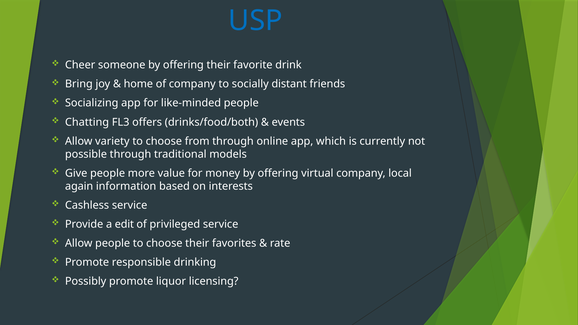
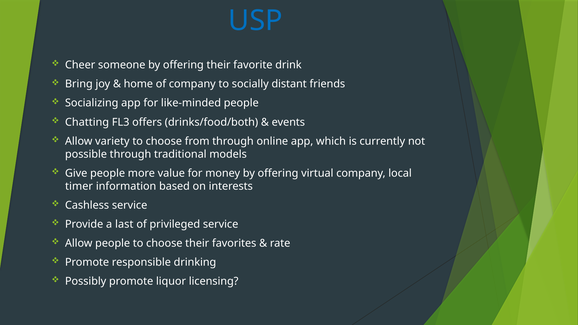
again: again -> timer
edit: edit -> last
